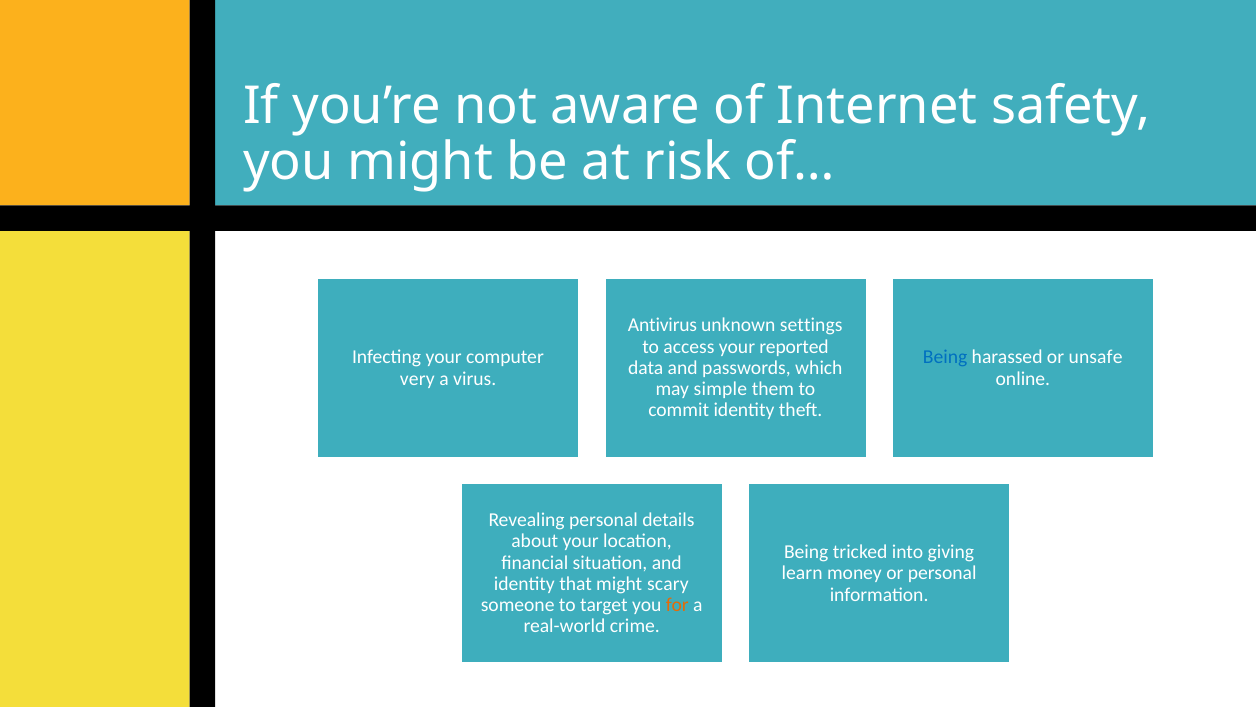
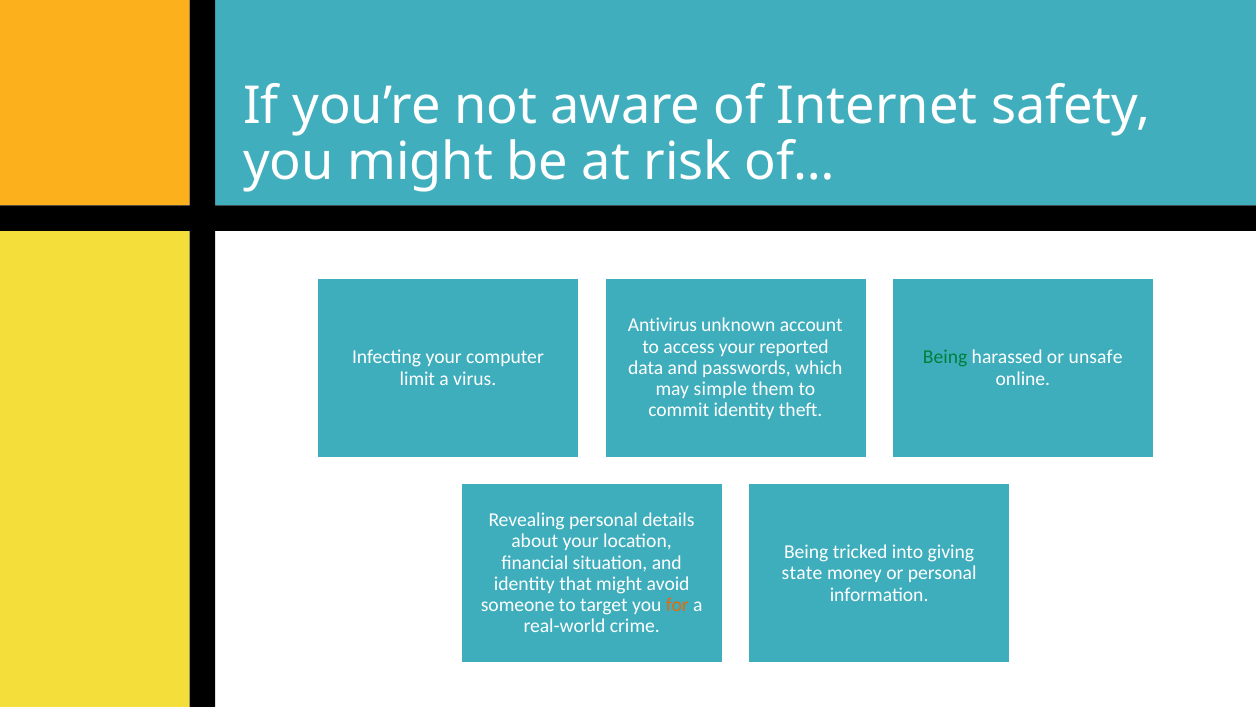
settings: settings -> account
Being at (945, 357) colour: blue -> green
very: very -> limit
learn: learn -> state
scary: scary -> avoid
